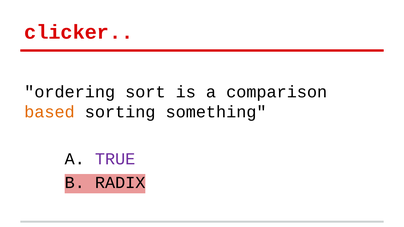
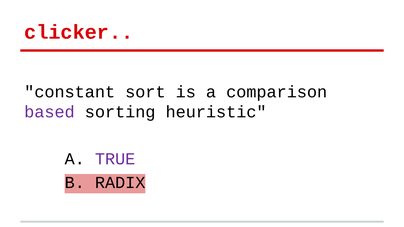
ordering: ordering -> constant
based colour: orange -> purple
something: something -> heuristic
